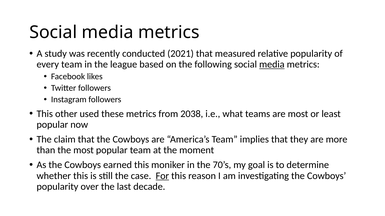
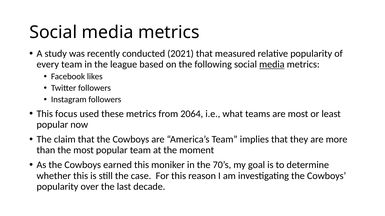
other: other -> focus
2038: 2038 -> 2064
For underline: present -> none
